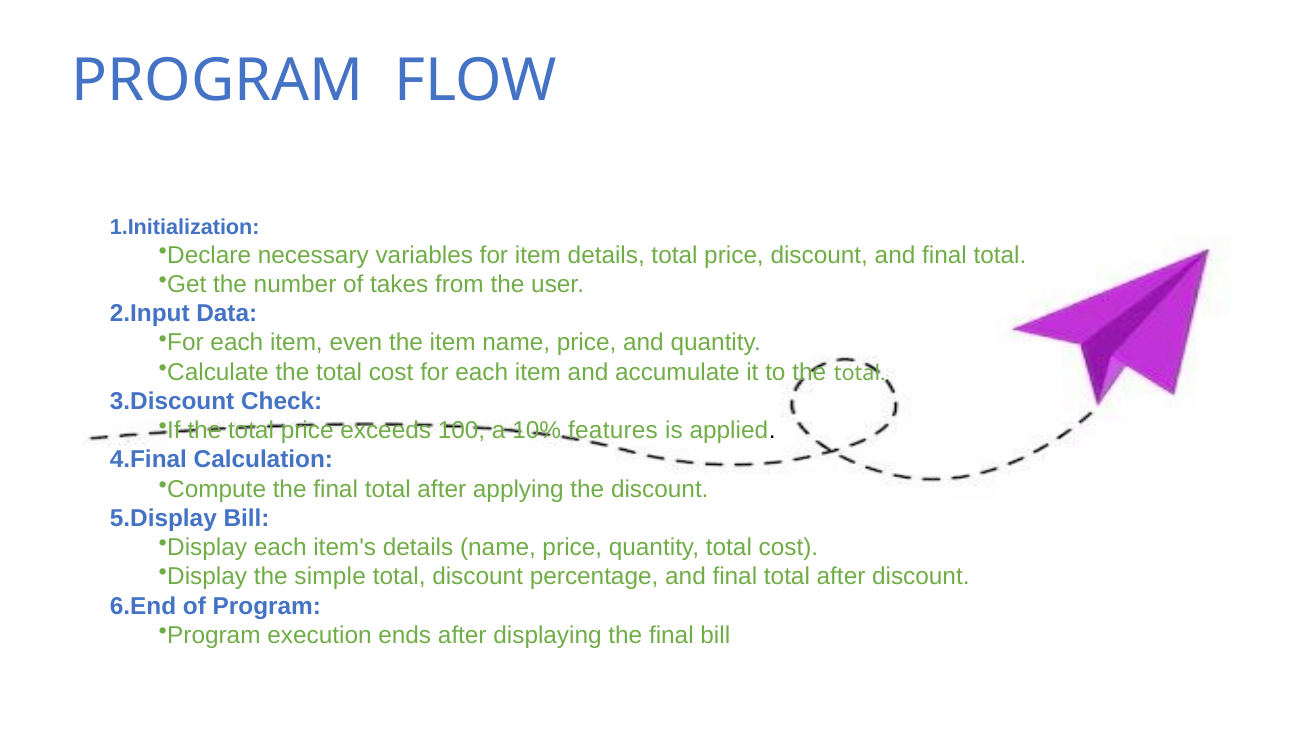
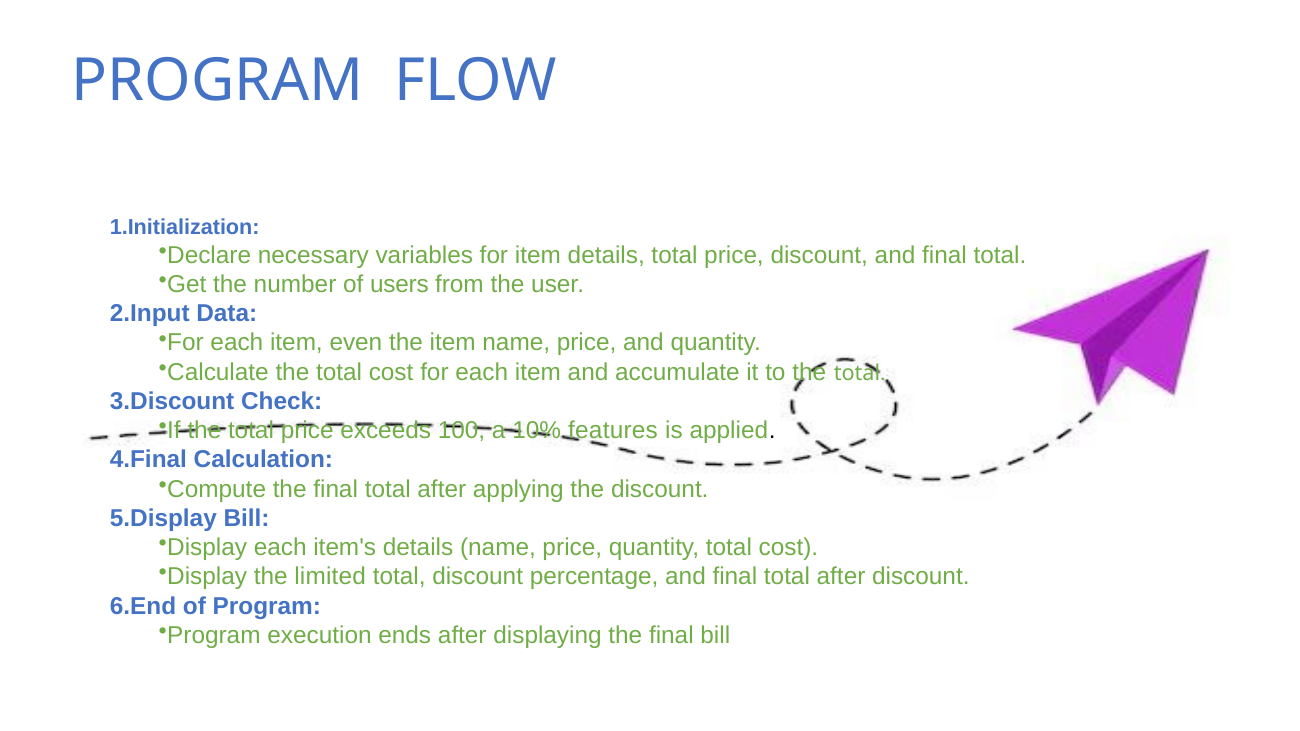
takes: takes -> users
simple: simple -> limited
